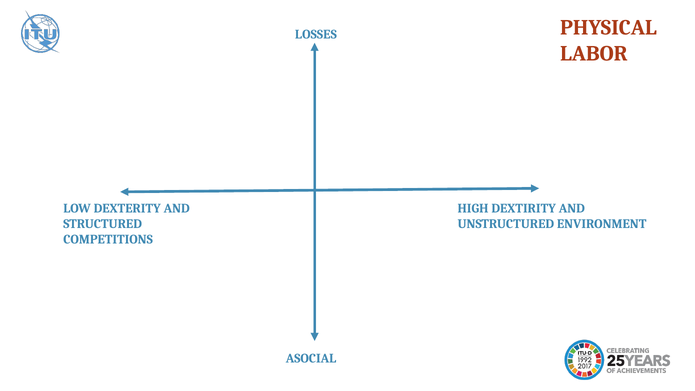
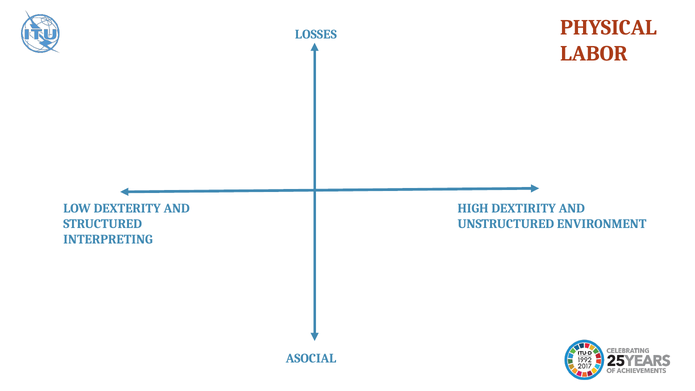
COMPETITIONS: COMPETITIONS -> INTERPRETING
